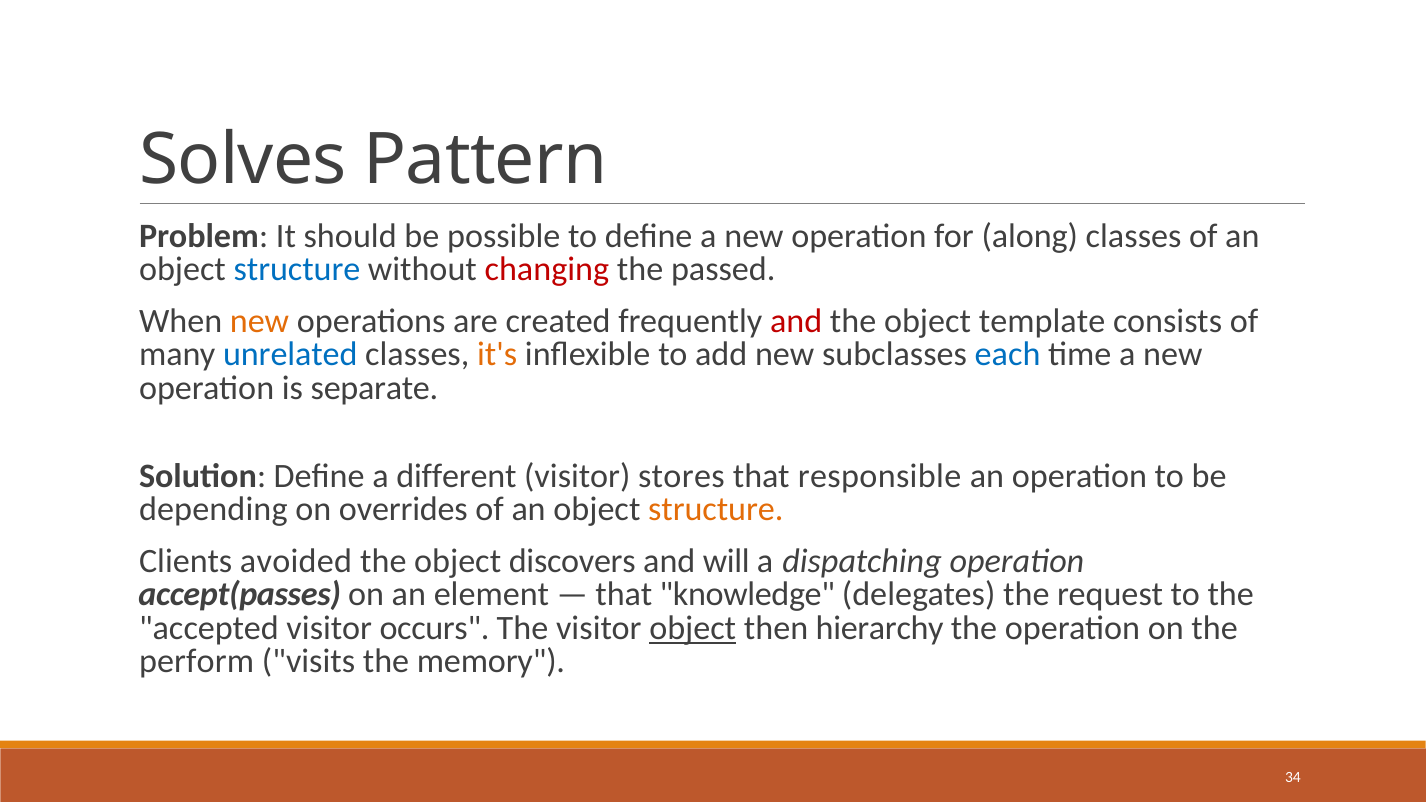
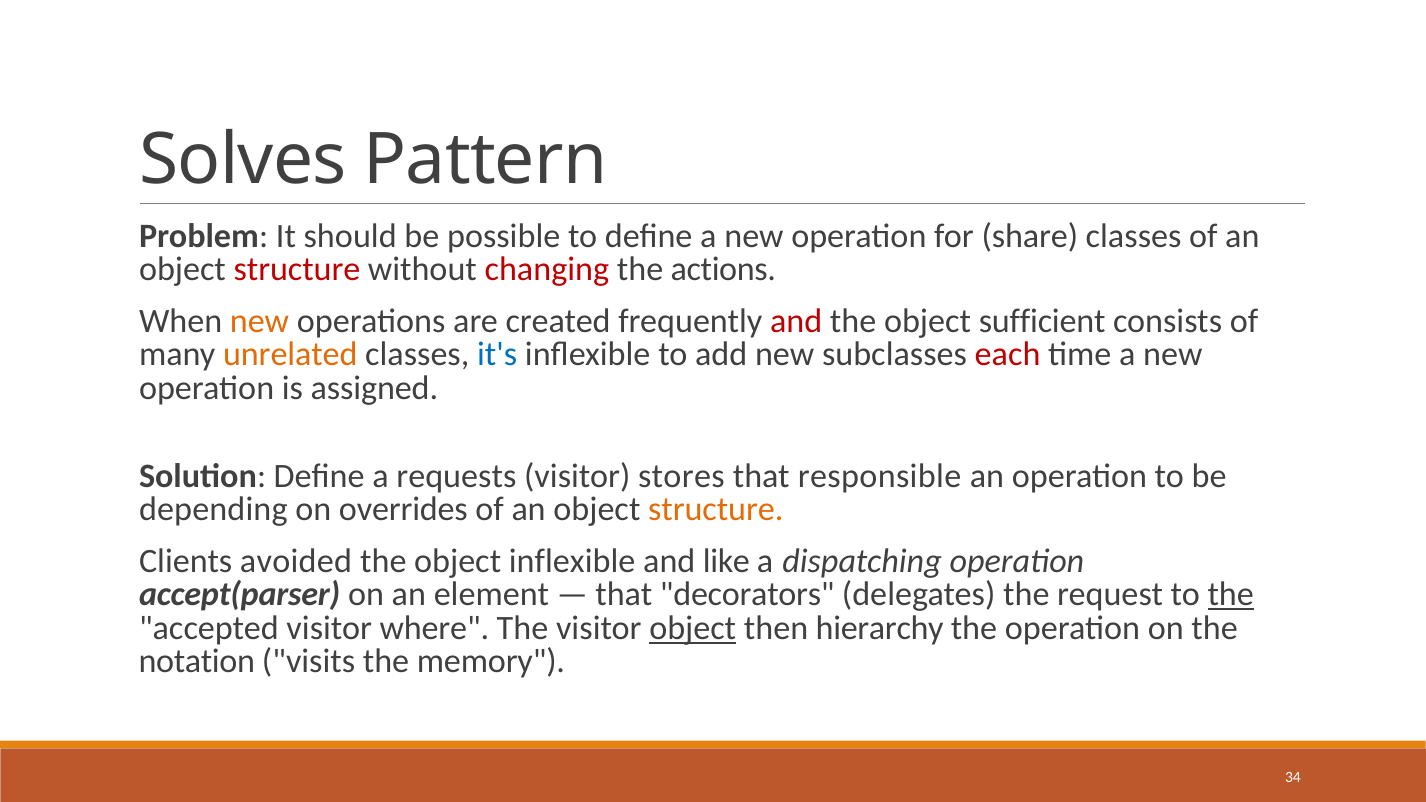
along: along -> share
structure at (297, 270) colour: blue -> red
passed: passed -> actions
template: template -> sufficient
unrelated colour: blue -> orange
it's colour: orange -> blue
each colour: blue -> red
separate: separate -> assigned
different: different -> requests
object discovers: discovers -> inflexible
will: will -> like
accept(passes: accept(passes -> accept(parser
knowledge: knowledge -> decorators
the at (1231, 595) underline: none -> present
occurs: occurs -> where
perform: perform -> notation
